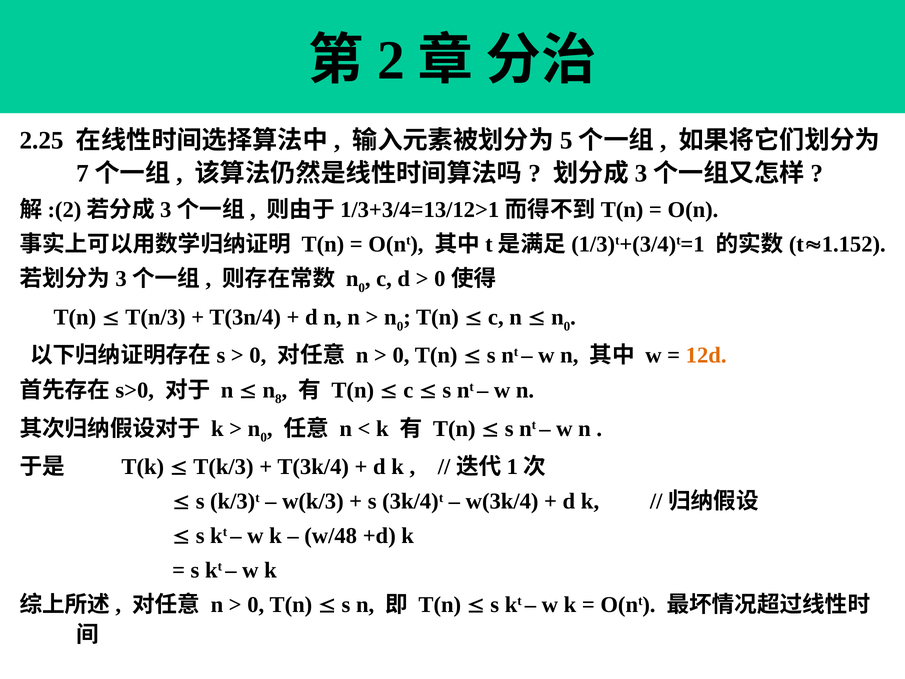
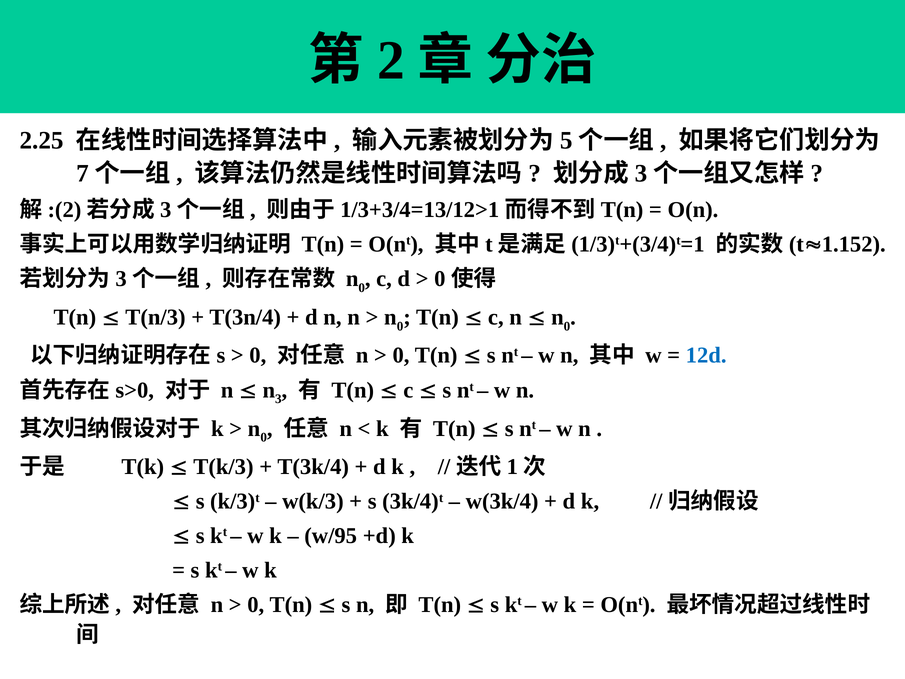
12d colour: orange -> blue
8: 8 -> 3
w/48: w/48 -> w/95
